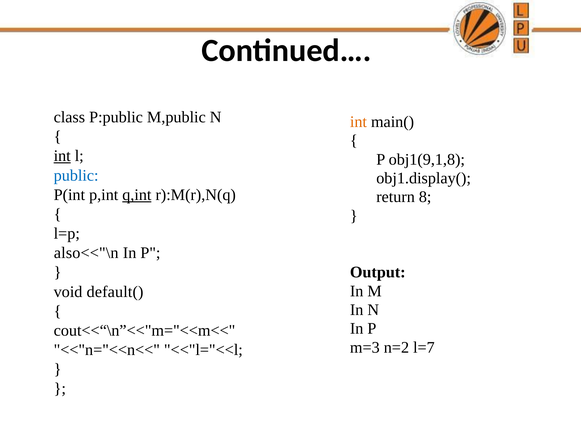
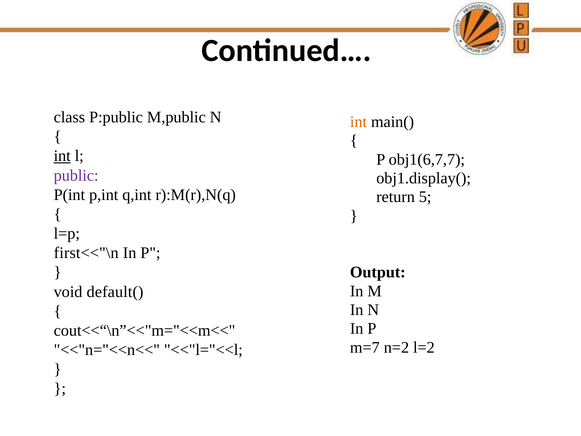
obj1(9,1,8: obj1(9,1,8 -> obj1(6,7,7
public colour: blue -> purple
q,int underline: present -> none
8: 8 -> 5
also<<"\n: also<<"\n -> first<<"\n
m=3: m=3 -> m=7
l=7: l=7 -> l=2
